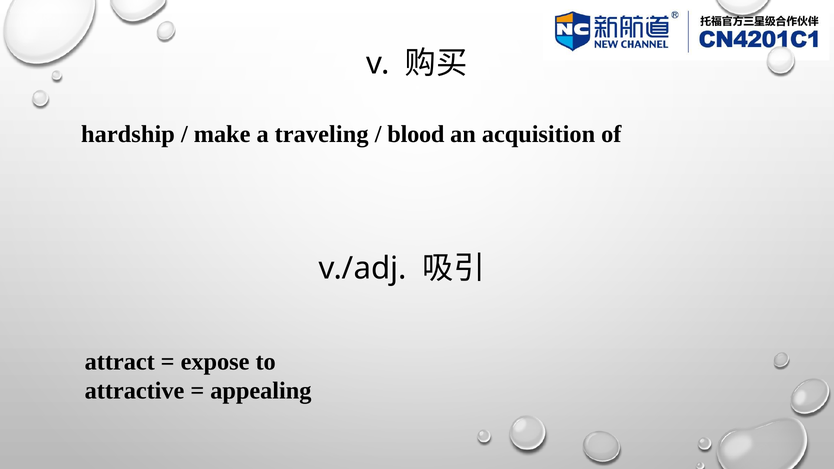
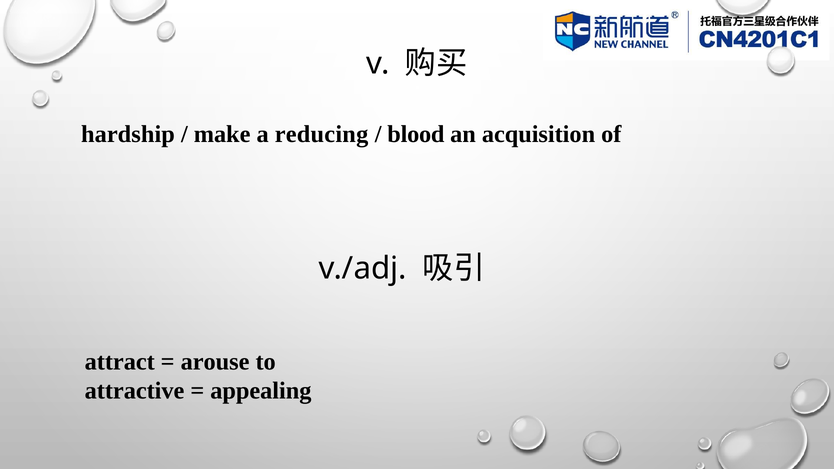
traveling: traveling -> reducing
expose: expose -> arouse
